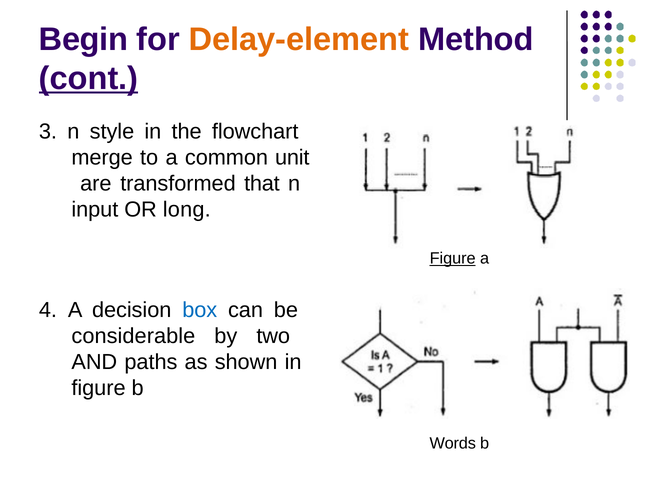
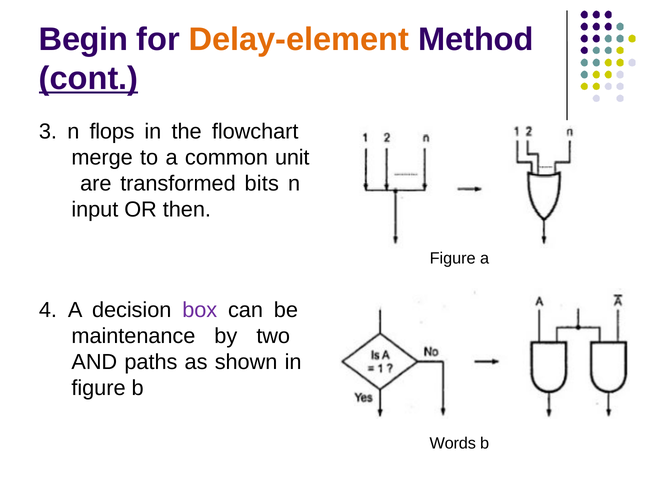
style: style -> flops
that: that -> bits
long: long -> then
Figure at (453, 258) underline: present -> none
box colour: blue -> purple
considerable: considerable -> maintenance
